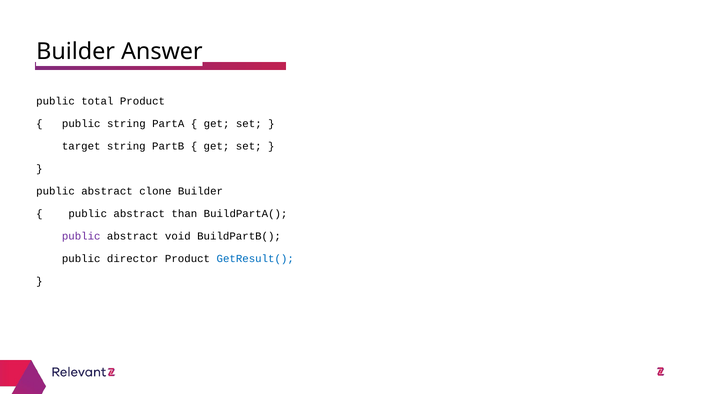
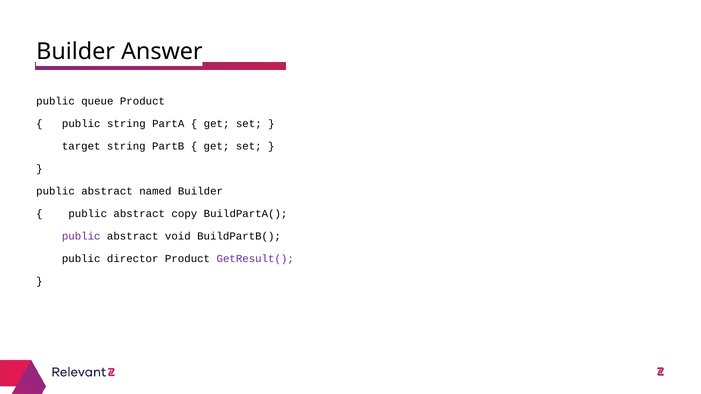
total: total -> queue
clone: clone -> named
than: than -> copy
GetResult( colour: blue -> purple
